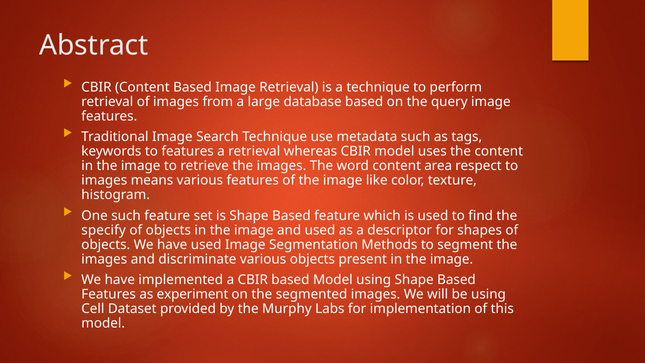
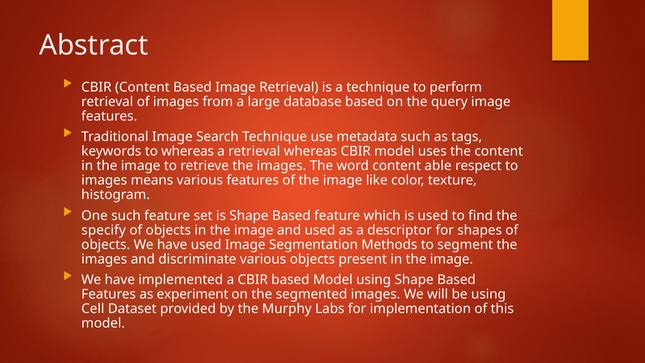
to features: features -> whereas
area: area -> able
